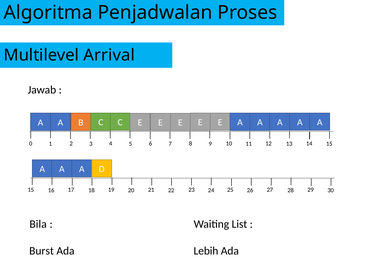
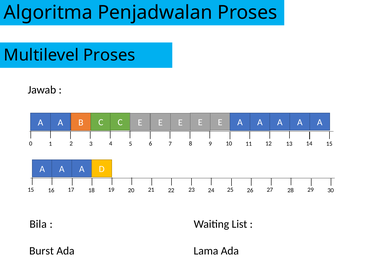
Multilevel Arrival: Arrival -> Proses
Lebih: Lebih -> Lama
